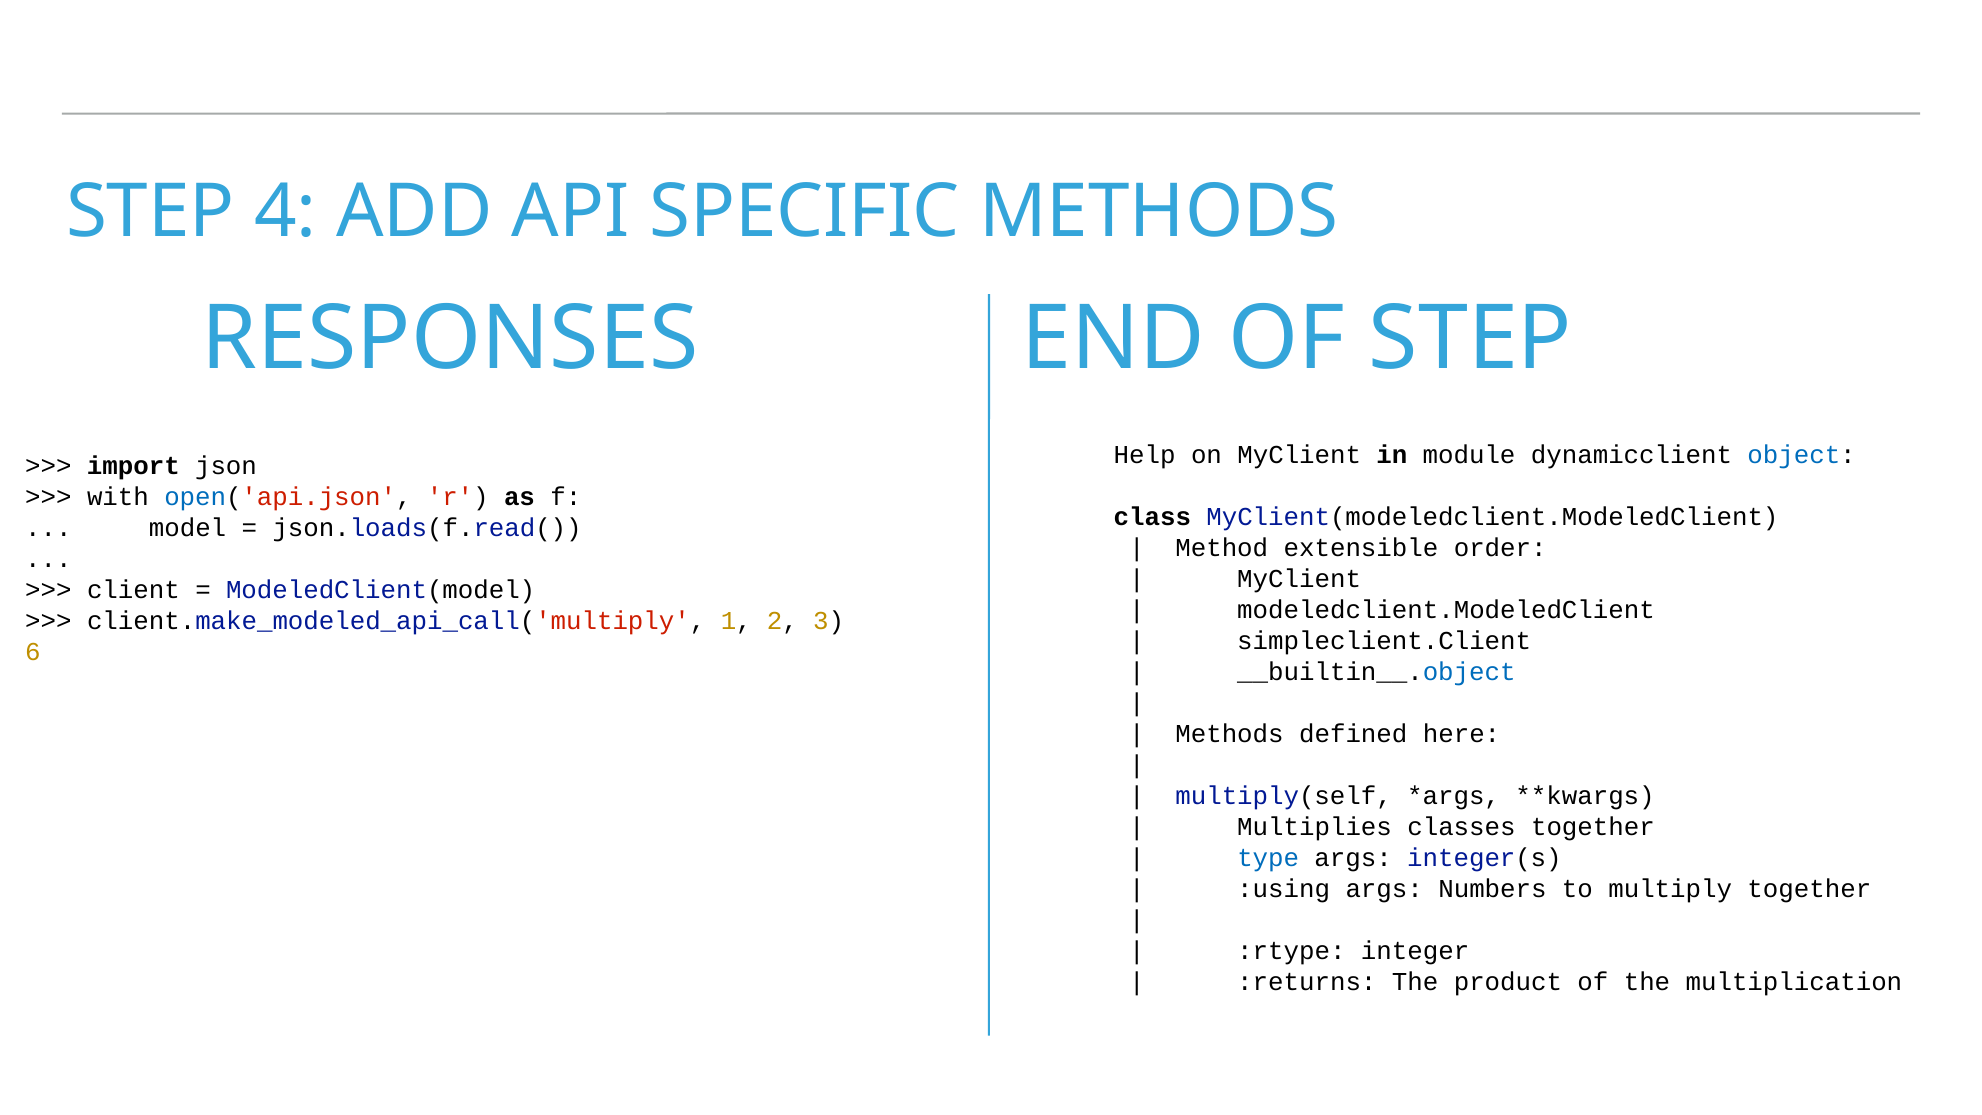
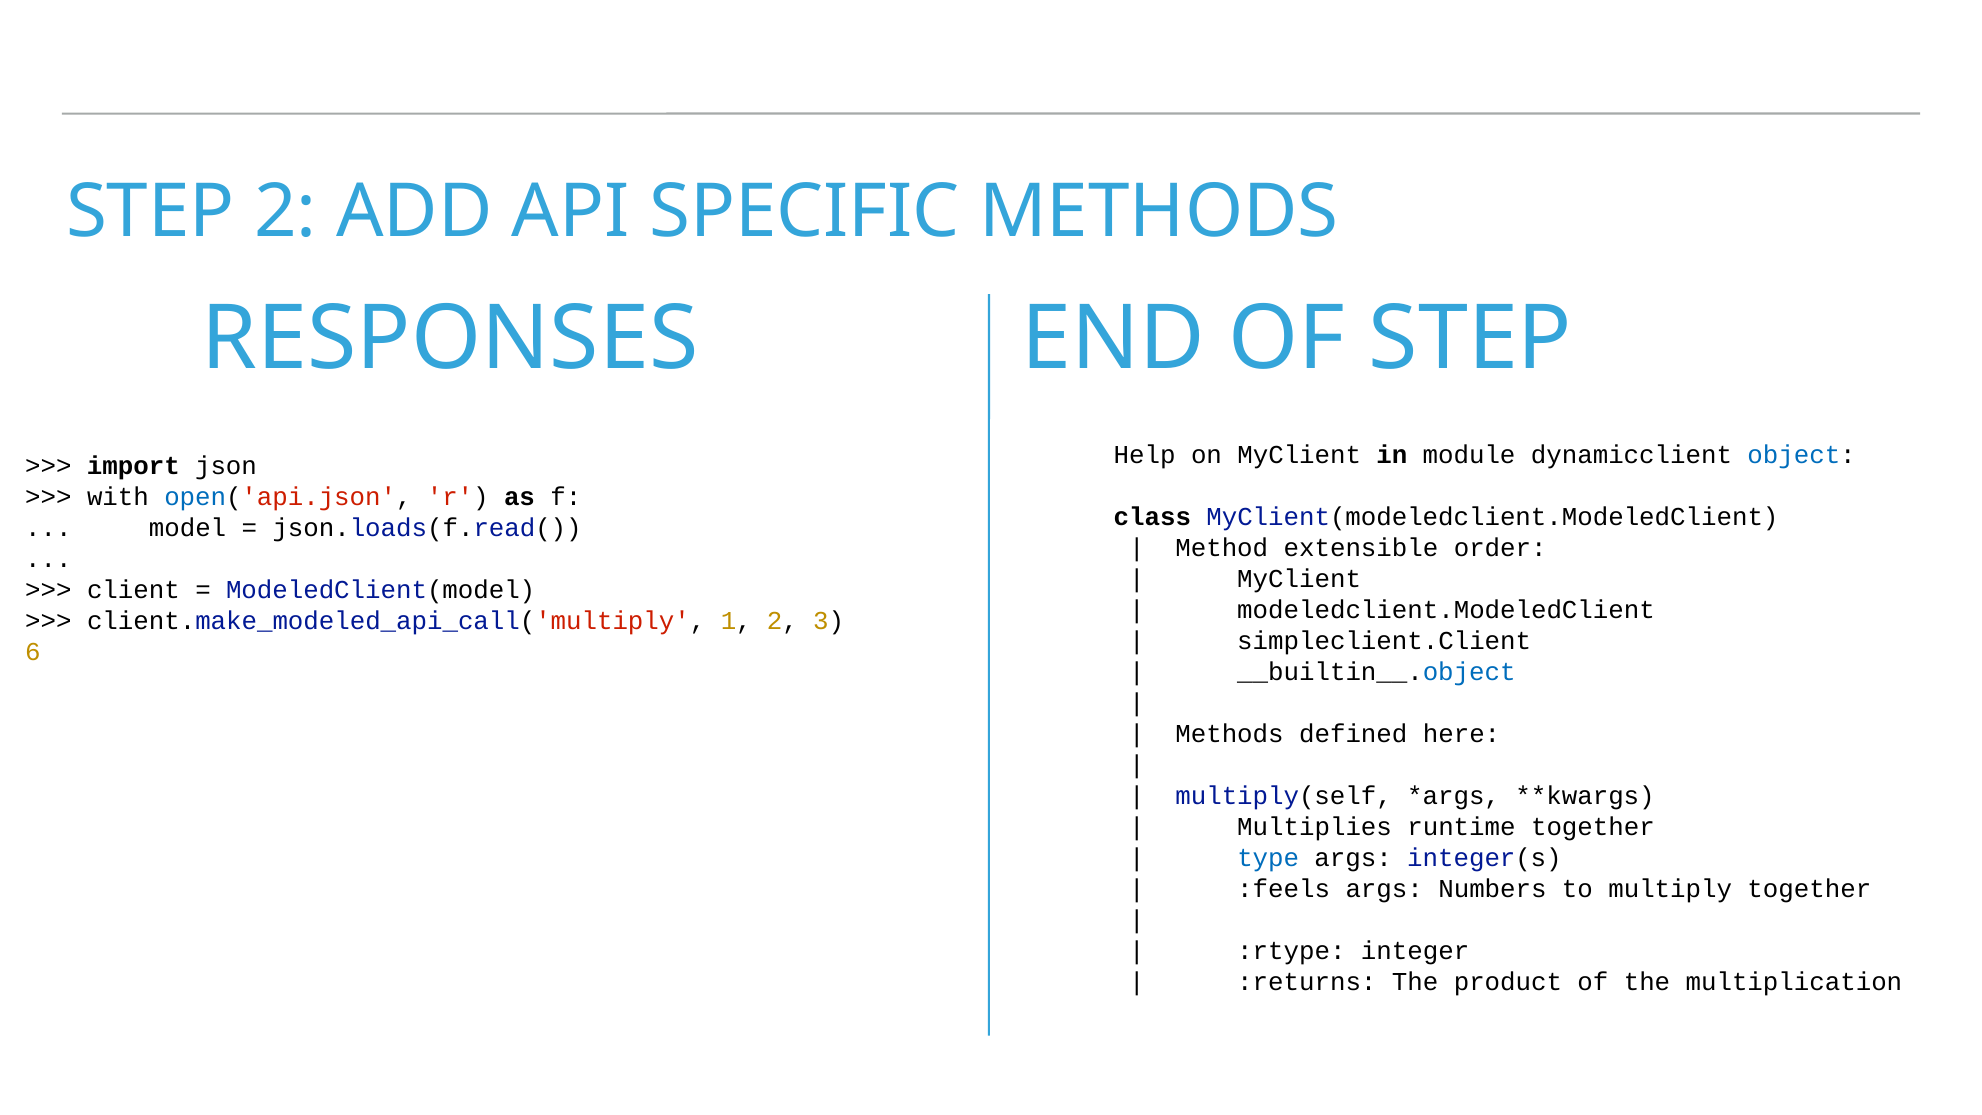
STEP 4: 4 -> 2
classes: classes -> runtime
:using: :using -> :feels
